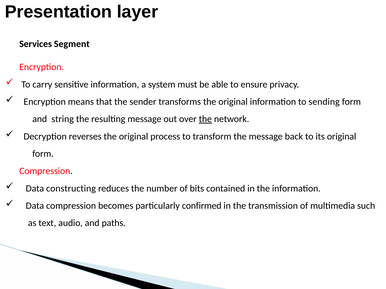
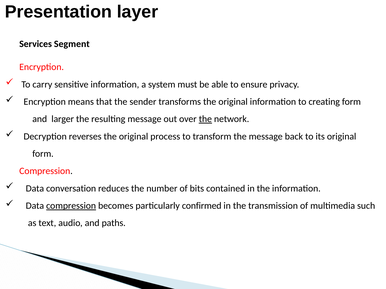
sending: sending -> creating
string: string -> larger
constructing: constructing -> conversation
compression at (71, 206) underline: none -> present
